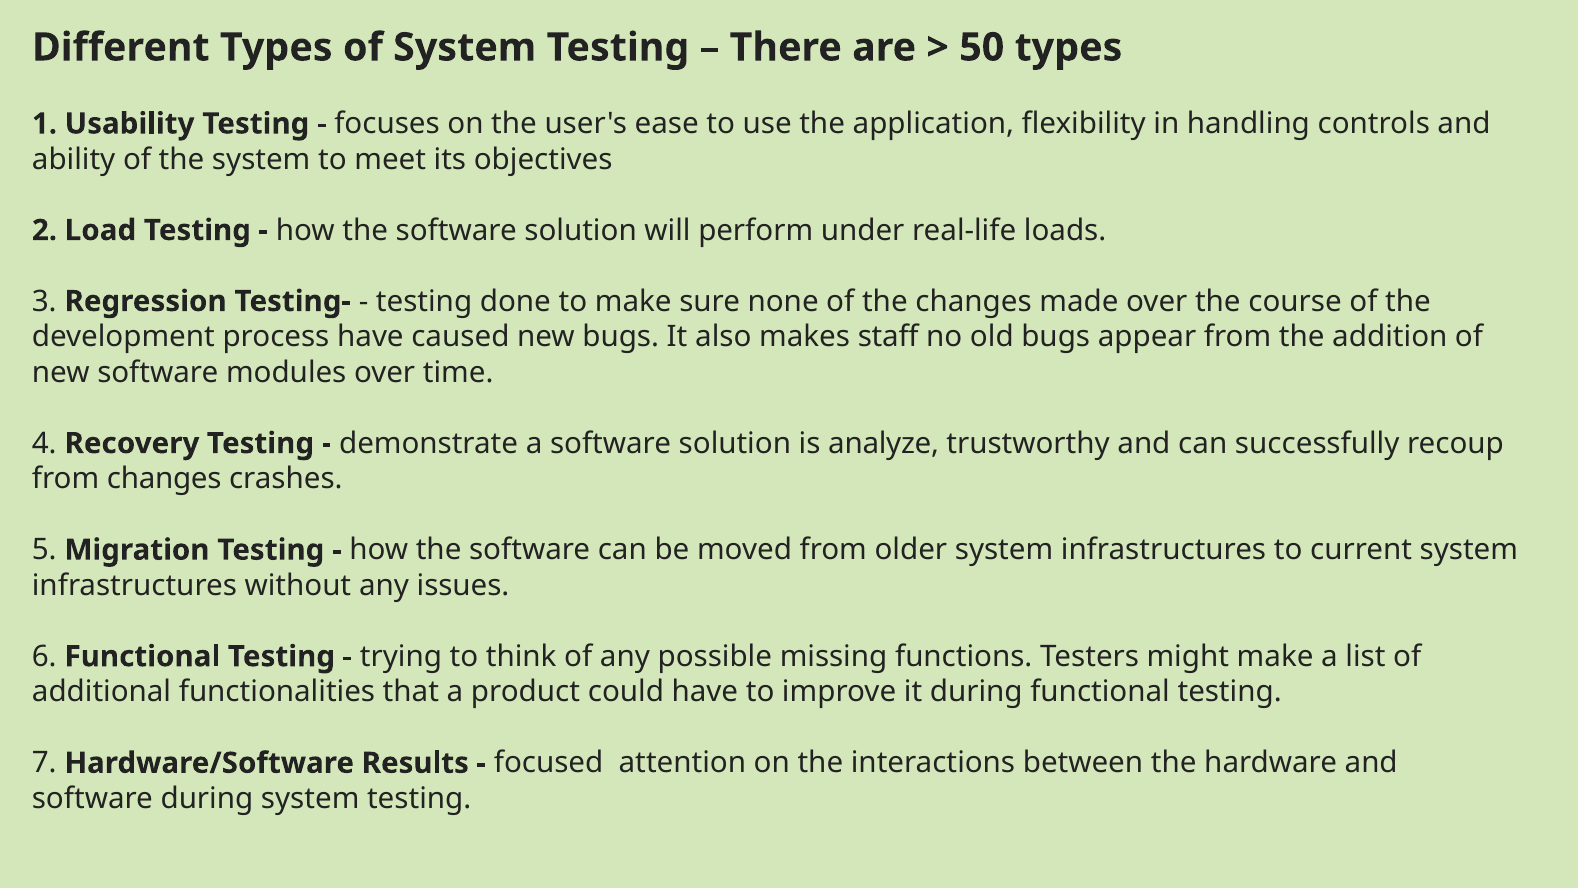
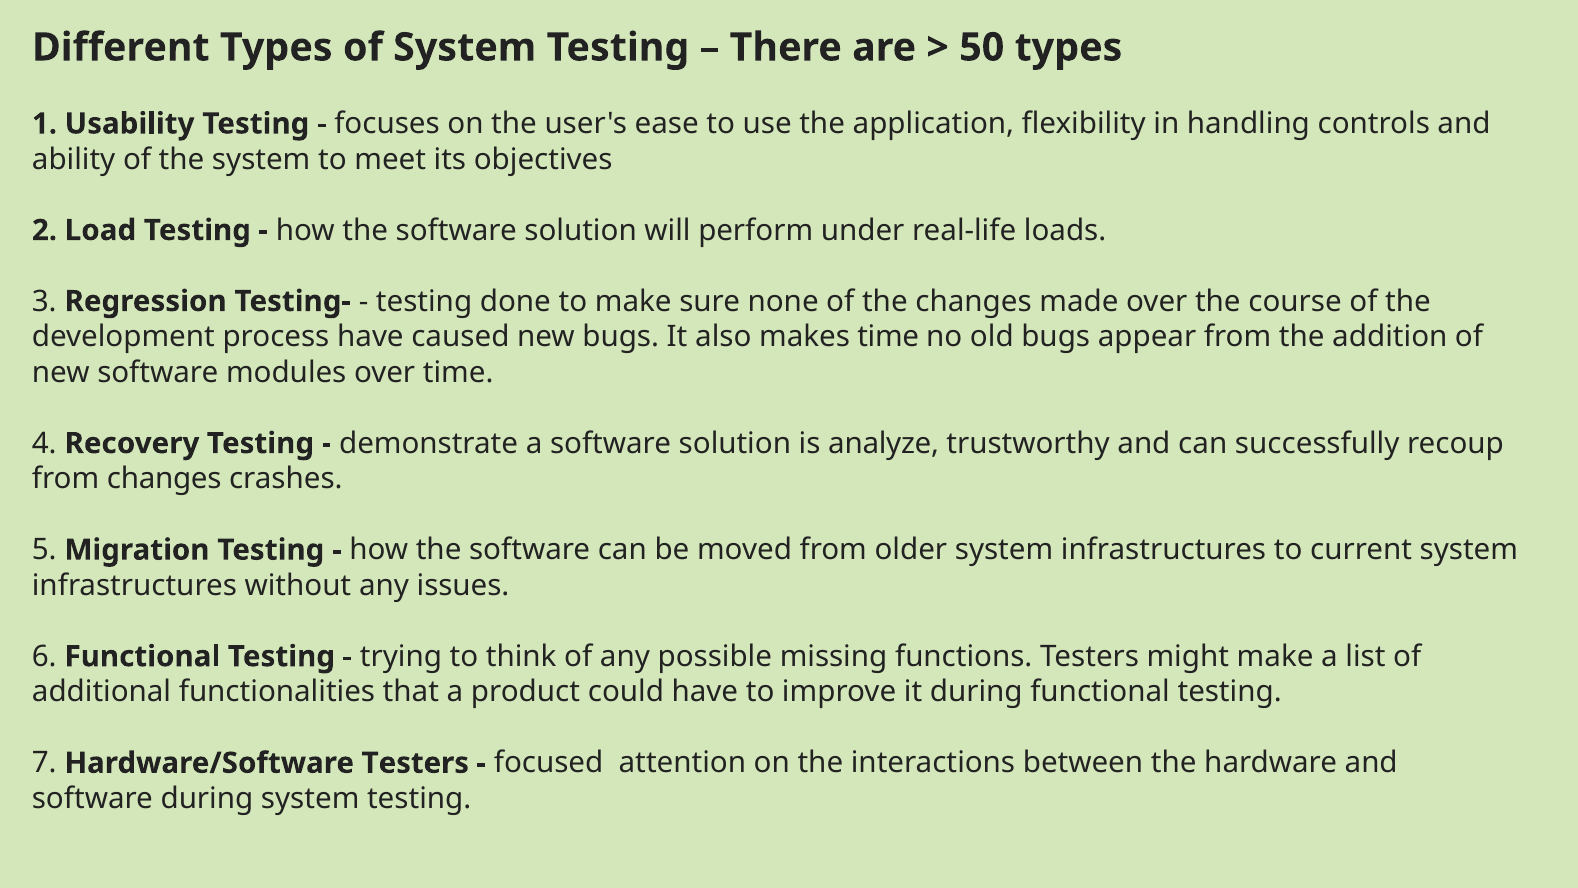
makes staff: staff -> time
Hardware/Software Results: Results -> Testers
